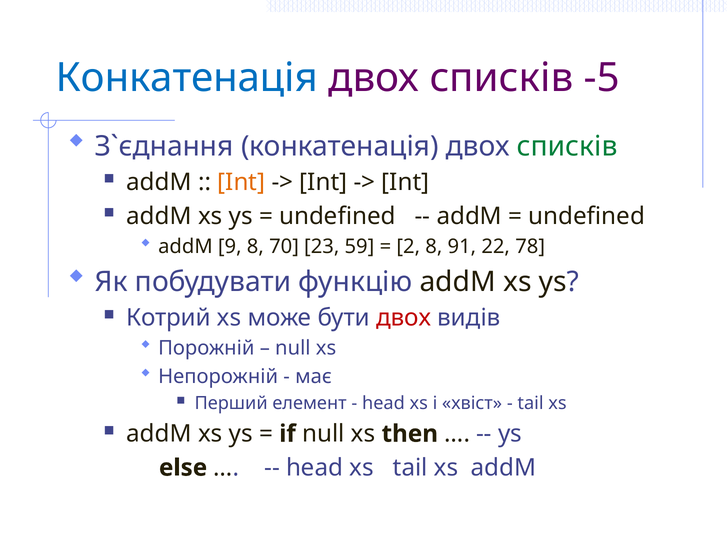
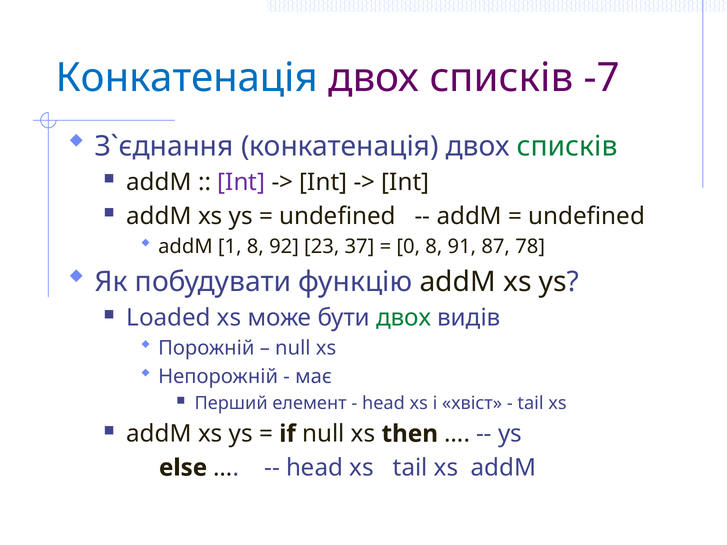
-5: -5 -> -7
Int at (241, 182) colour: orange -> purple
9: 9 -> 1
70: 70 -> 92
59: 59 -> 37
2: 2 -> 0
22: 22 -> 87
Котрий: Котрий -> Loaded
двох at (404, 318) colour: red -> green
